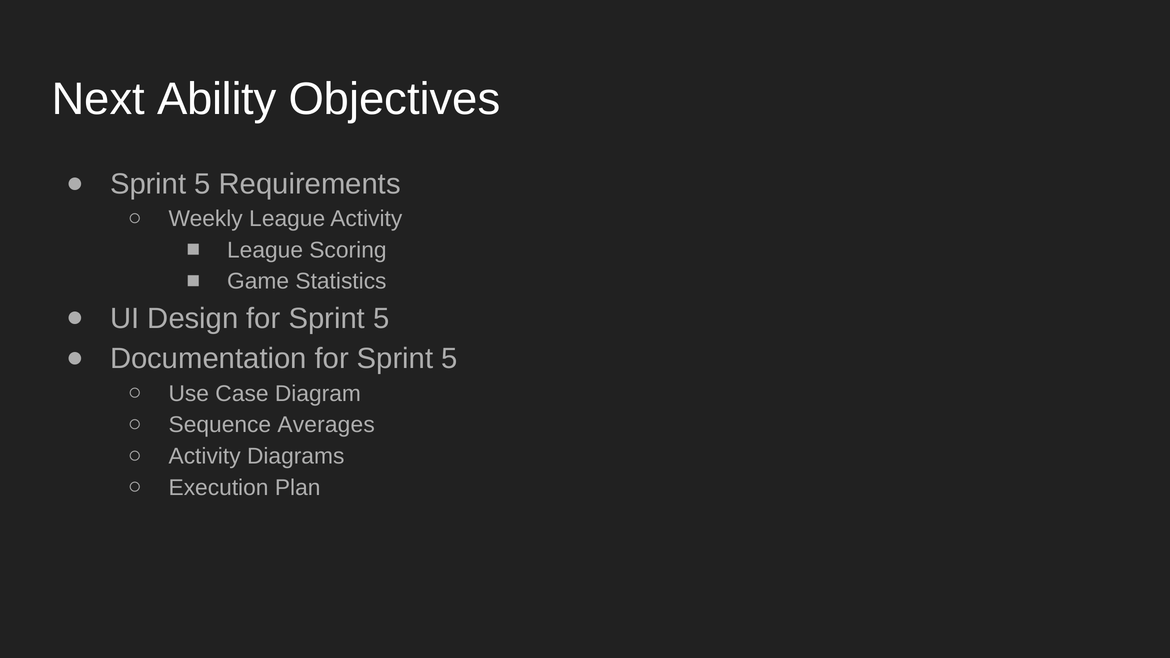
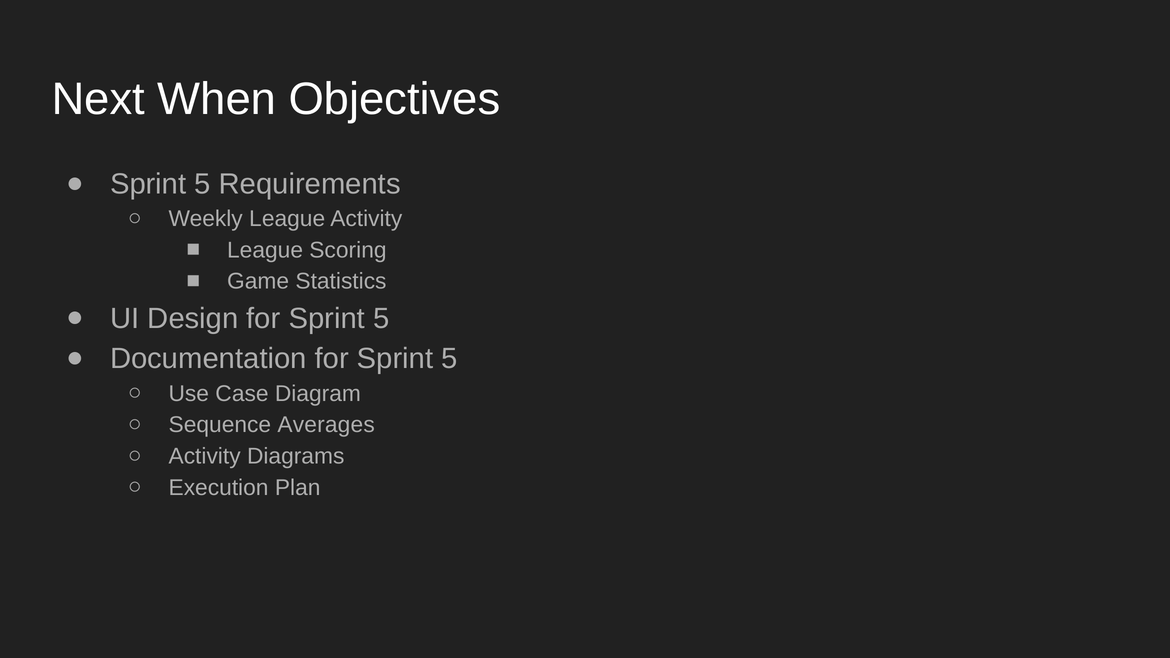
Ability: Ability -> When
